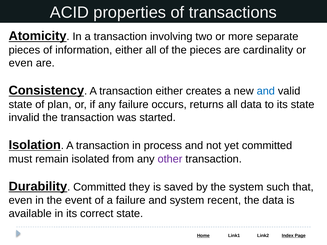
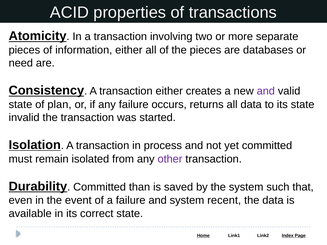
cardinality: cardinality -> databases
even at (21, 63): even -> need
and at (266, 91) colour: blue -> purple
they: they -> than
